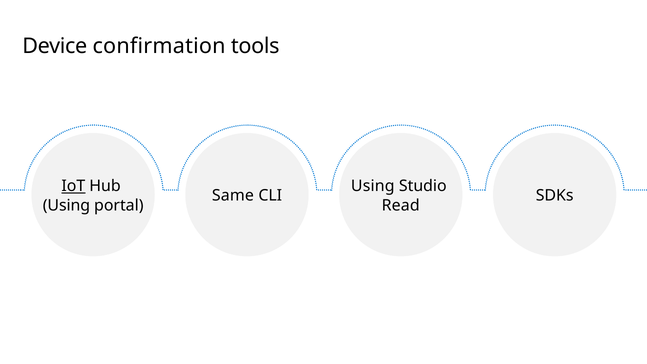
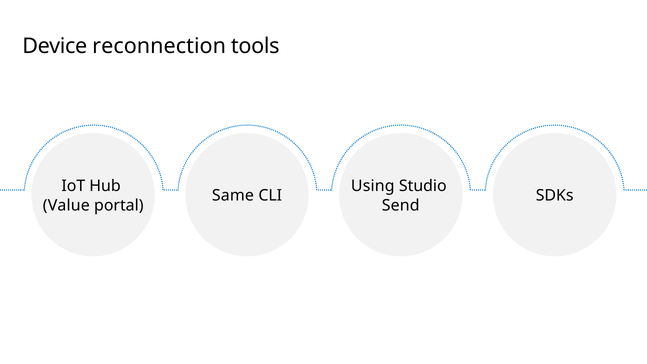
confirmation: confirmation -> reconnection
IoT underline: present -> none
Using at (66, 205): Using -> Value
Read: Read -> Send
